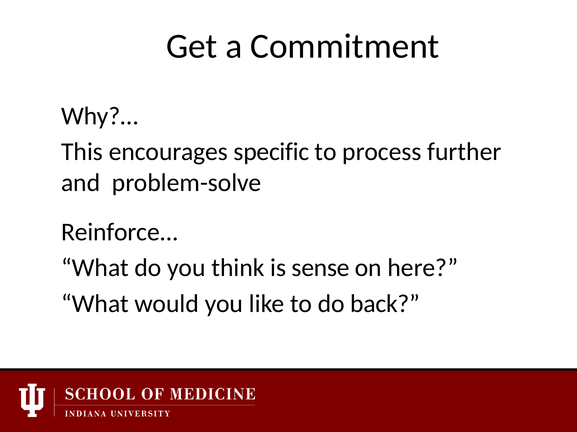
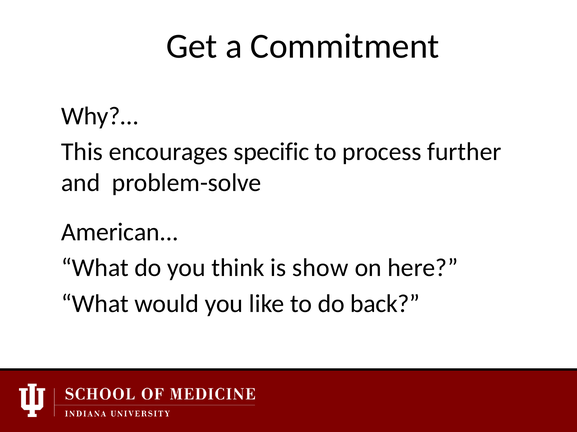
Reinforce: Reinforce -> American
sense: sense -> show
